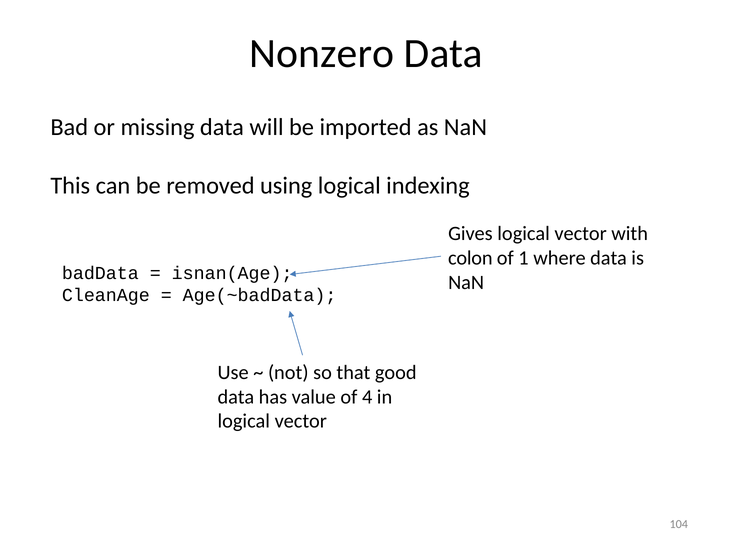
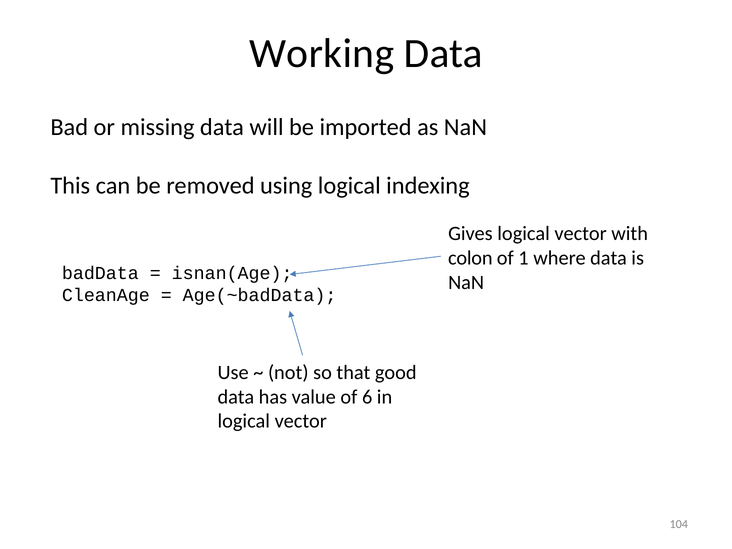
Nonzero: Nonzero -> Working
4: 4 -> 6
